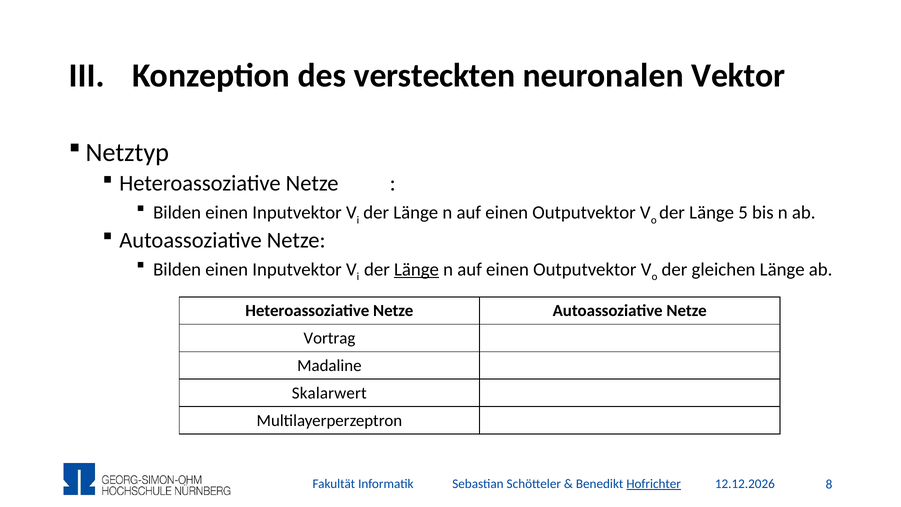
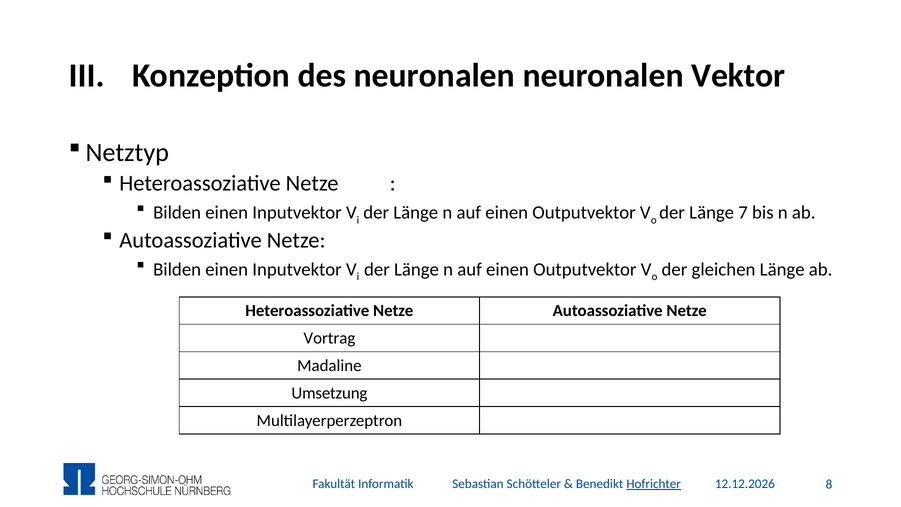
des versteckten: versteckten -> neuronalen
5: 5 -> 7
Länge at (416, 269) underline: present -> none
Skalarwert: Skalarwert -> Umsetzung
